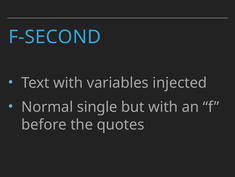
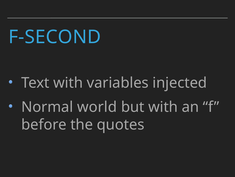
single: single -> world
